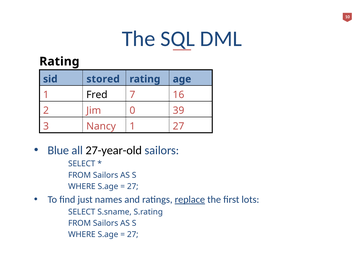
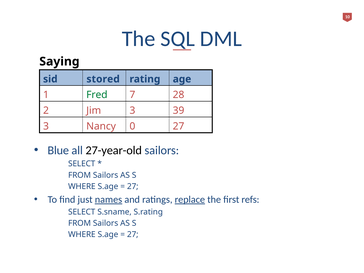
Rating at (59, 61): Rating -> Saying
Fred colour: black -> green
16: 16 -> 28
Jim 0: 0 -> 3
Nancy 1: 1 -> 0
names underline: none -> present
lots: lots -> refs
